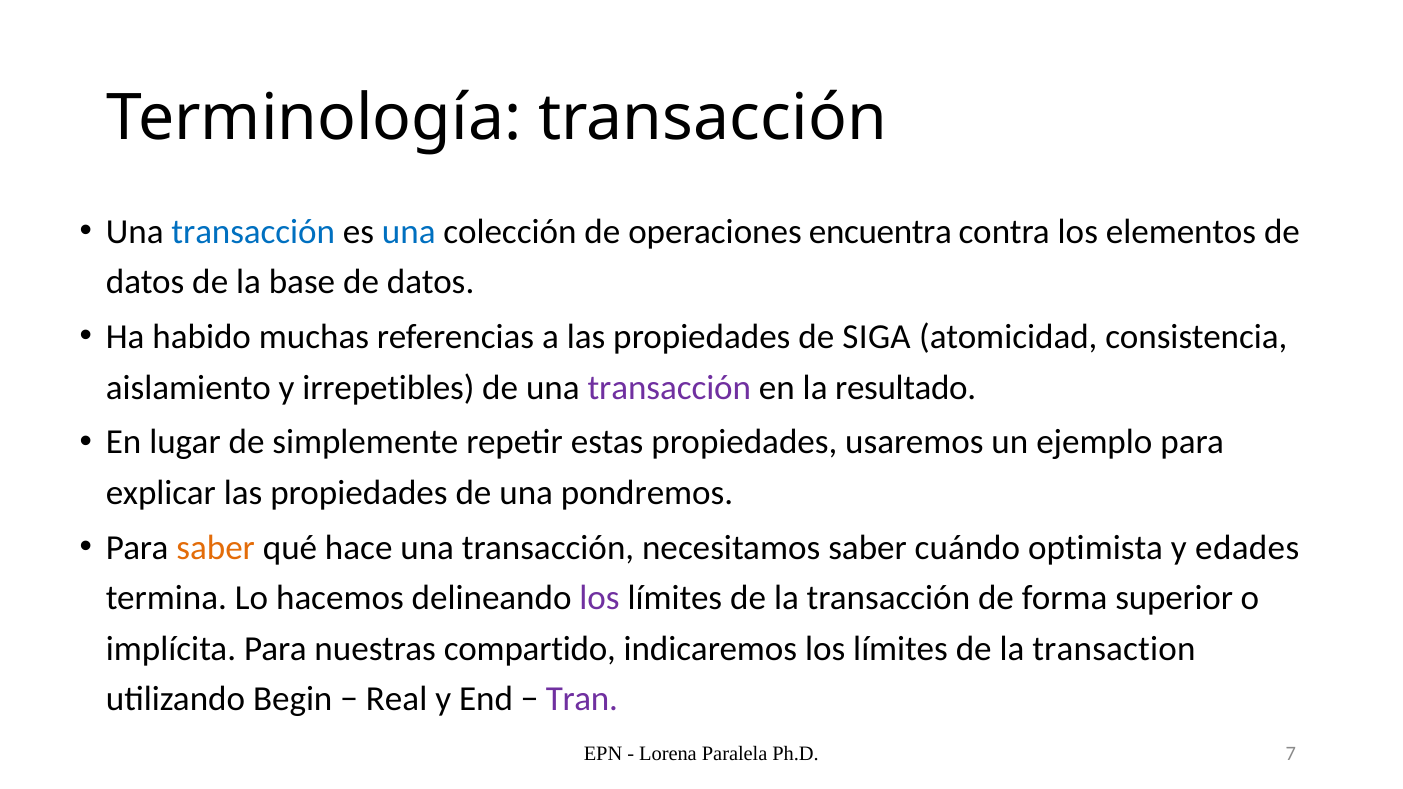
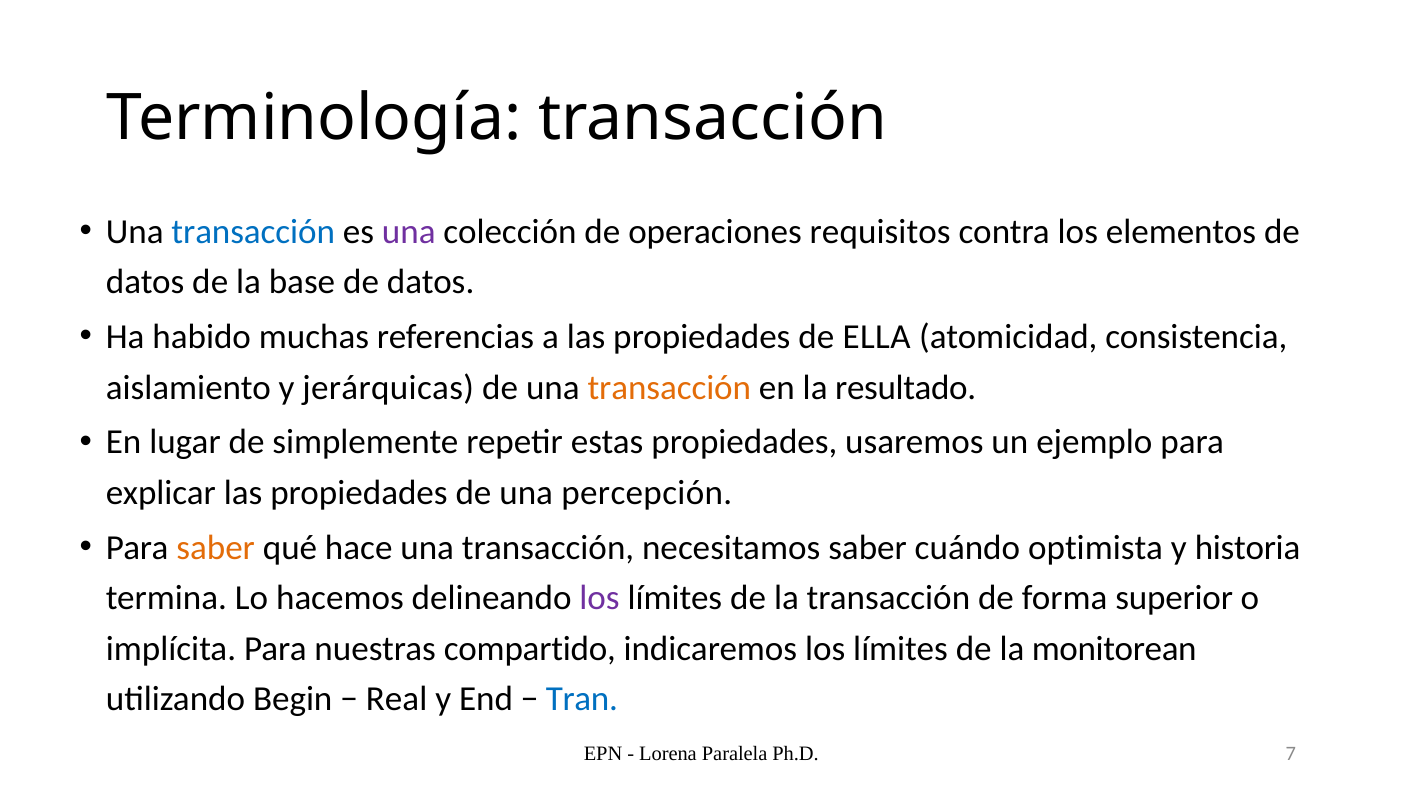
una at (409, 232) colour: blue -> purple
encuentra: encuentra -> requisitos
SIGA: SIGA -> ELLA
irrepetibles: irrepetibles -> jerárquicas
transacción at (669, 388) colour: purple -> orange
pondremos: pondremos -> percepción
edades: edades -> historia
transaction: transaction -> monitorean
Tran colour: purple -> blue
